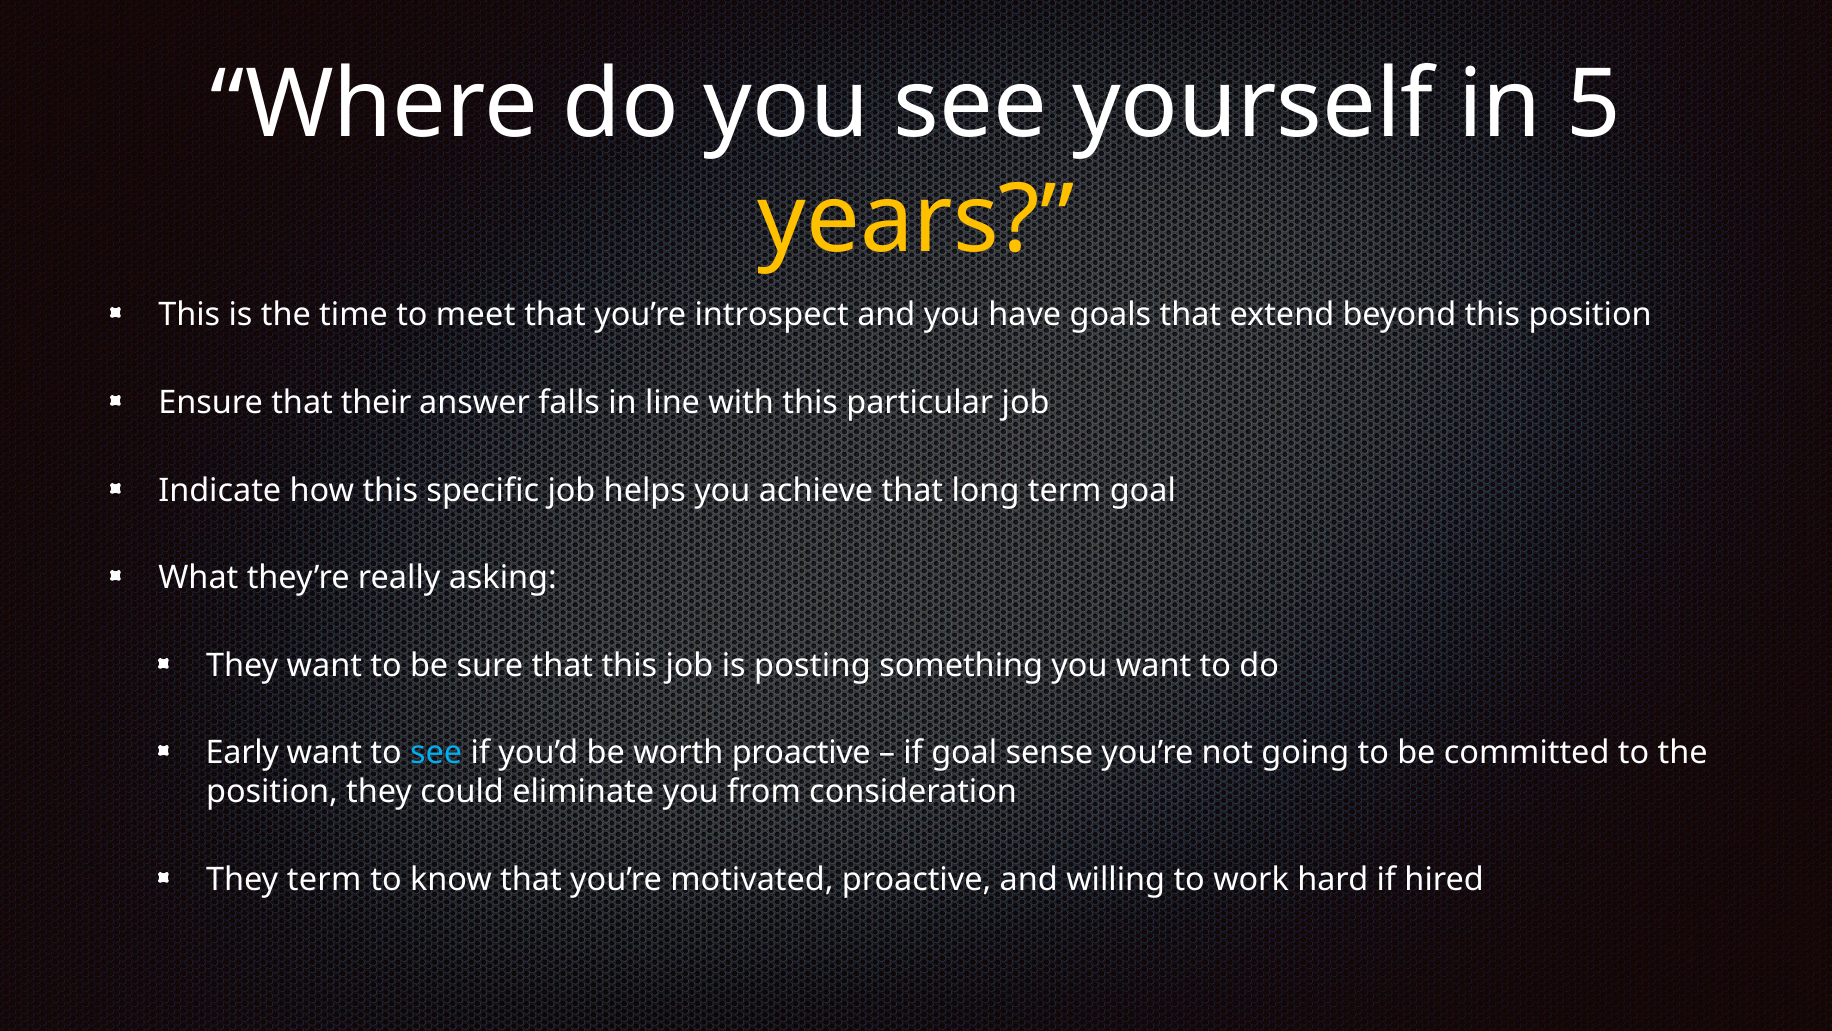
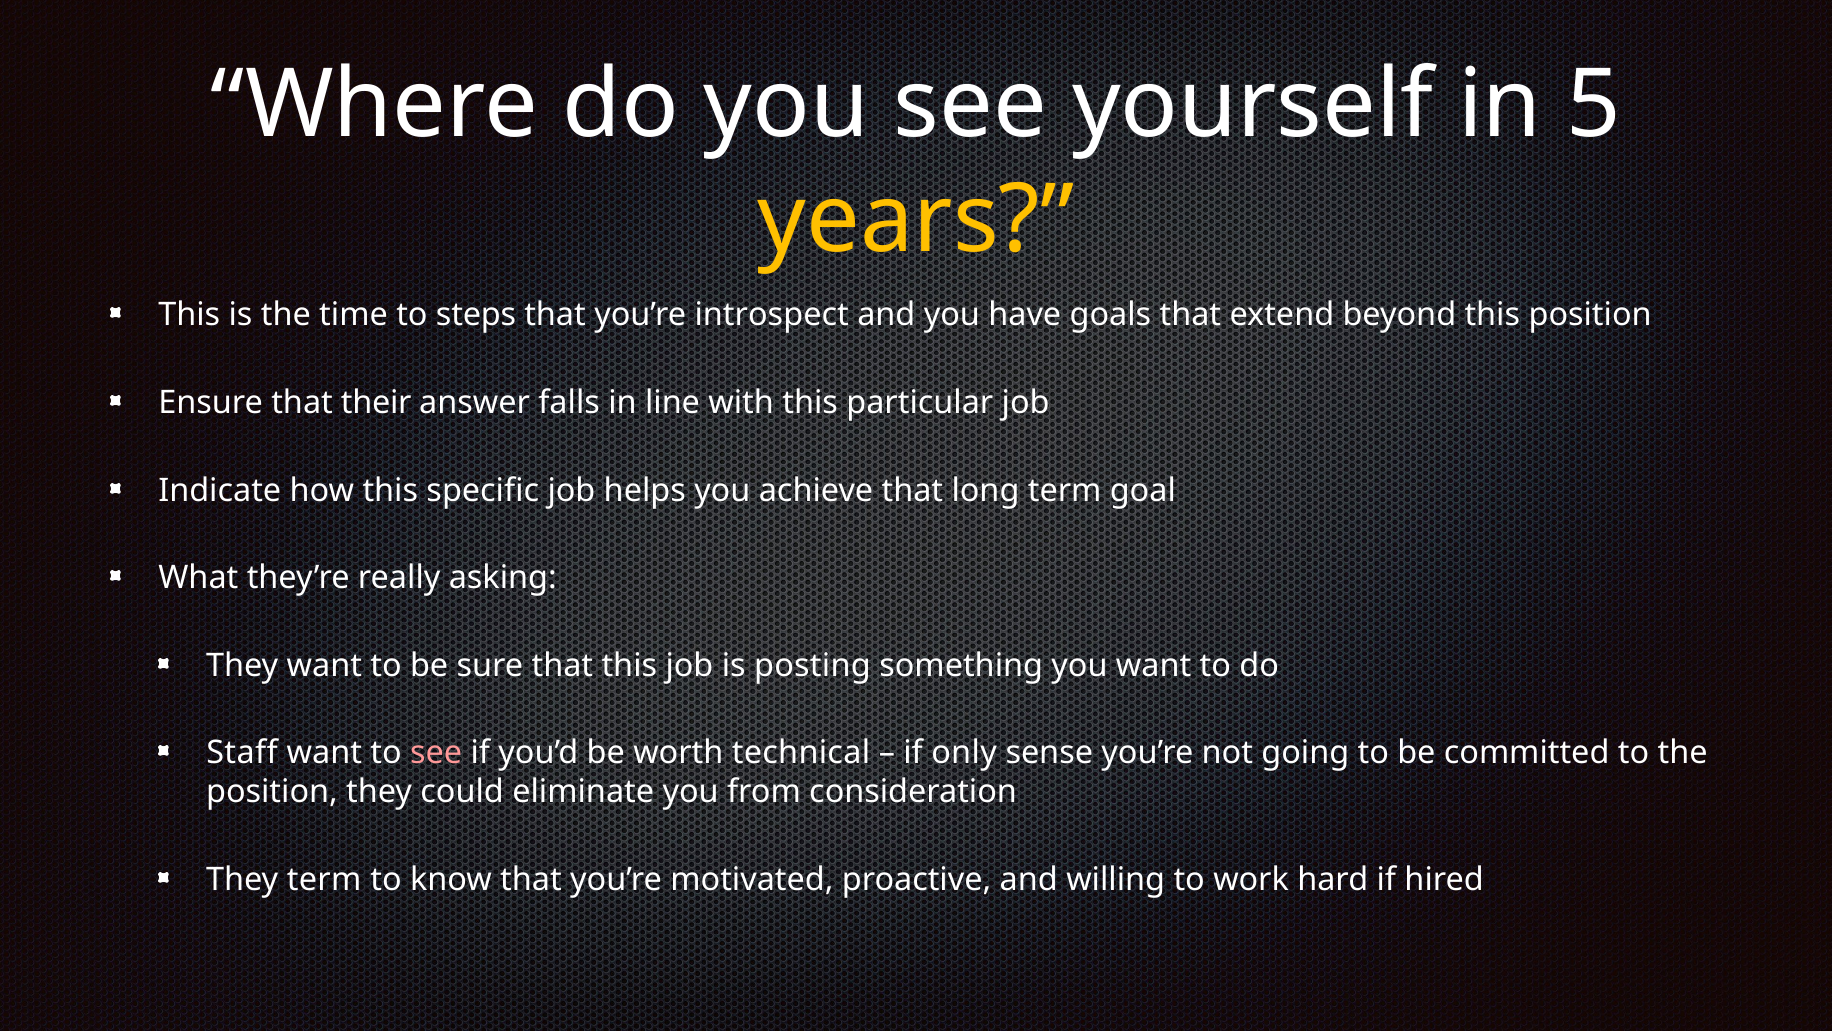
meet: meet -> steps
Early: Early -> Staff
see at (436, 753) colour: light blue -> pink
worth proactive: proactive -> technical
if goal: goal -> only
